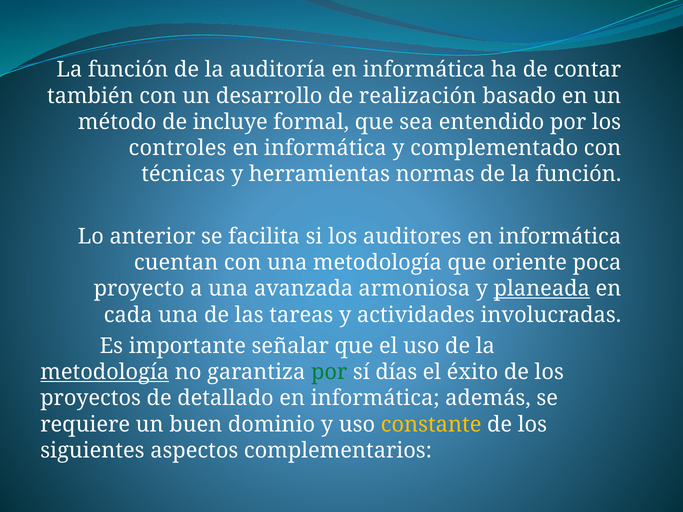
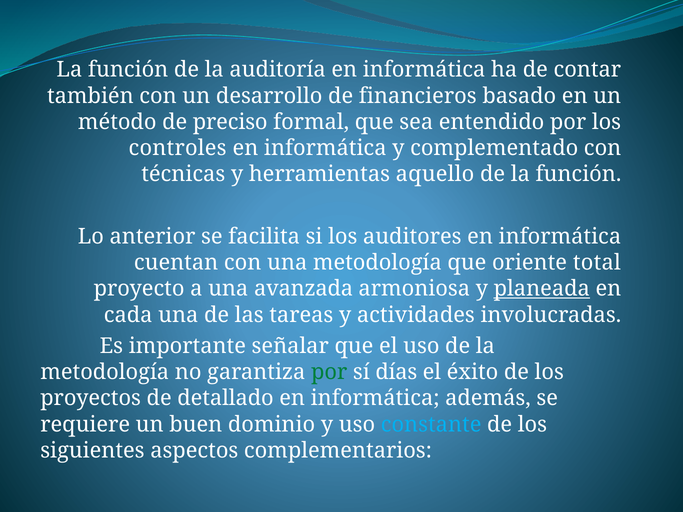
realización: realización -> financieros
incluye: incluye -> preciso
normas: normas -> aquello
poca: poca -> total
metodología at (105, 372) underline: present -> none
constante colour: yellow -> light blue
